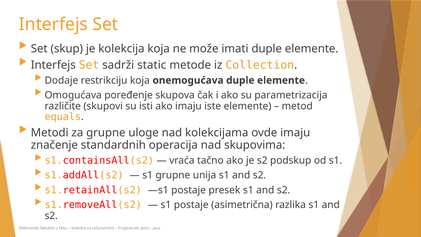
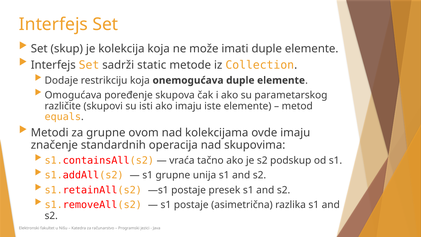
parametrizacija: parametrizacija -> parametarskog
uloge: uloge -> ovom
